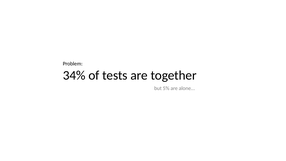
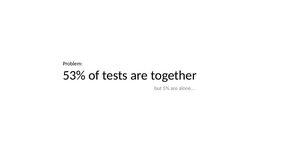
34%: 34% -> 53%
